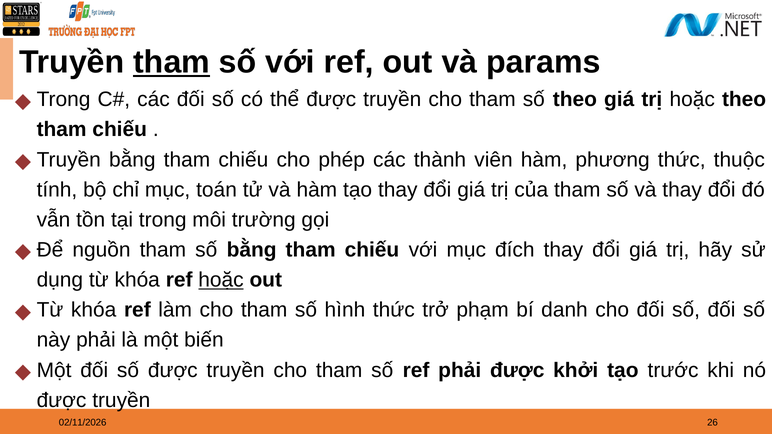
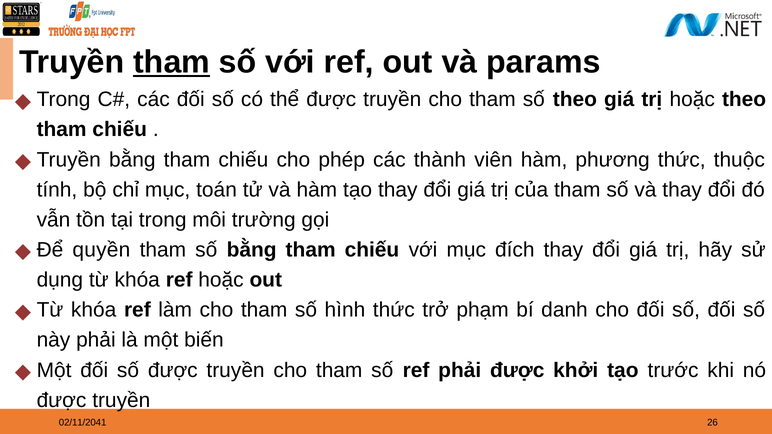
nguồn: nguồn -> quyền
hoặc at (221, 280) underline: present -> none
02/11/2026: 02/11/2026 -> 02/11/2041
